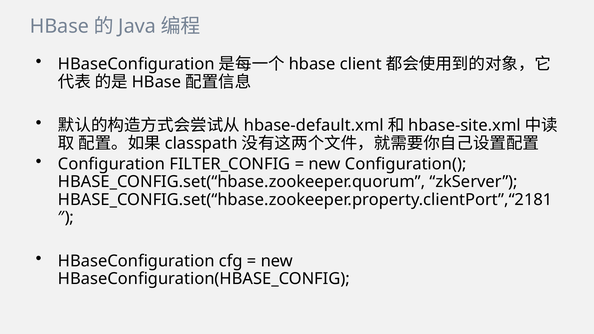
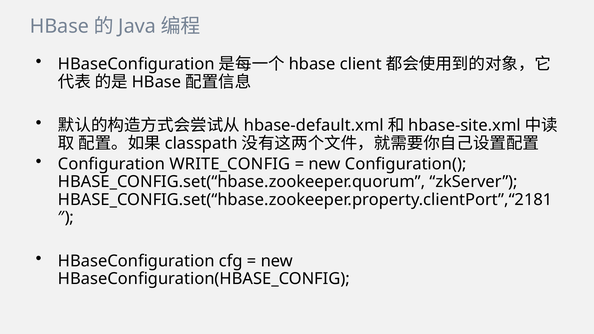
FILTER_CONFIG: FILTER_CONFIG -> WRITE_CONFIG
